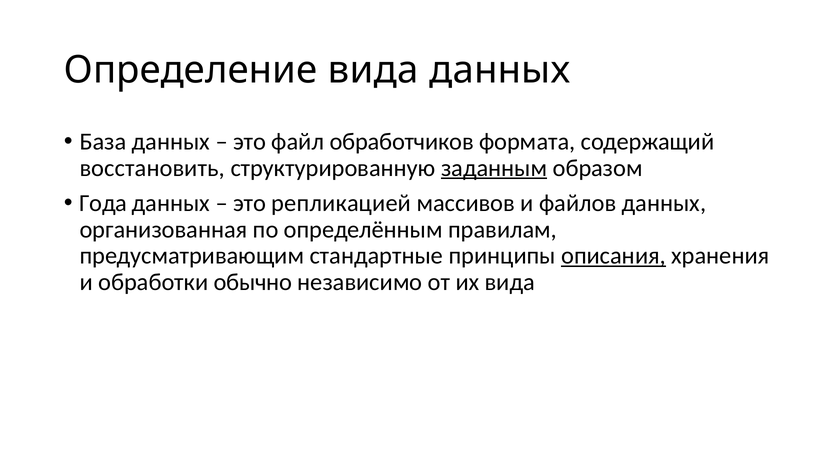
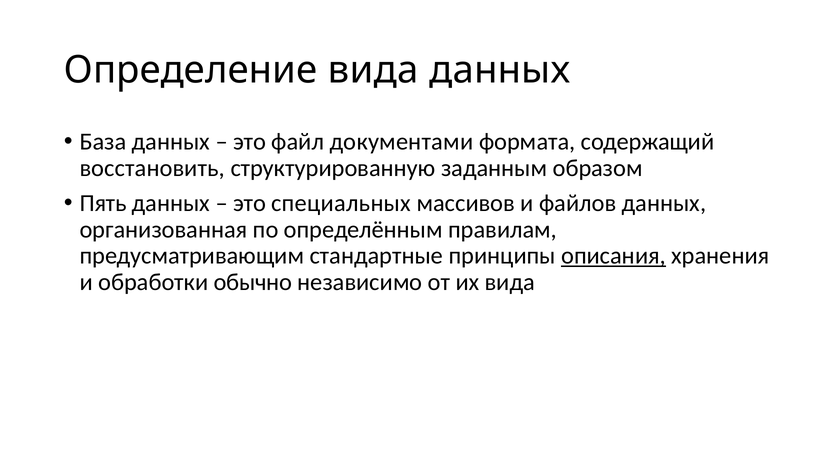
обработчиков: обработчиков -> документами
заданным underline: present -> none
Года: Года -> Пять
репликацией: репликацией -> специальных
